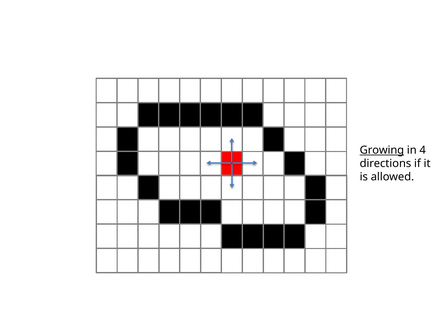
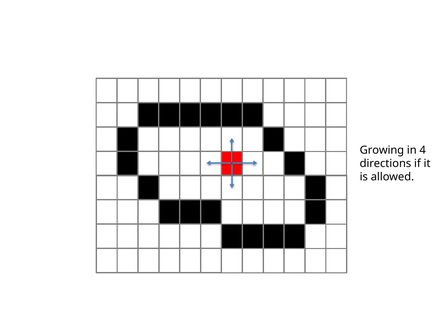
Growing underline: present -> none
